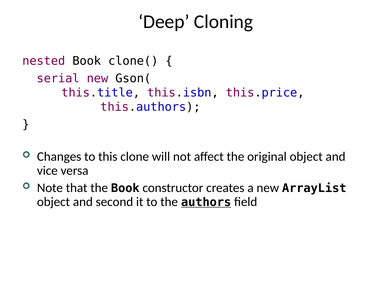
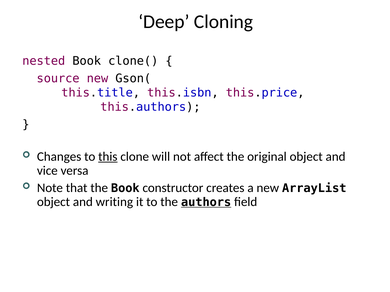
serial: serial -> source
this underline: none -> present
second: second -> writing
